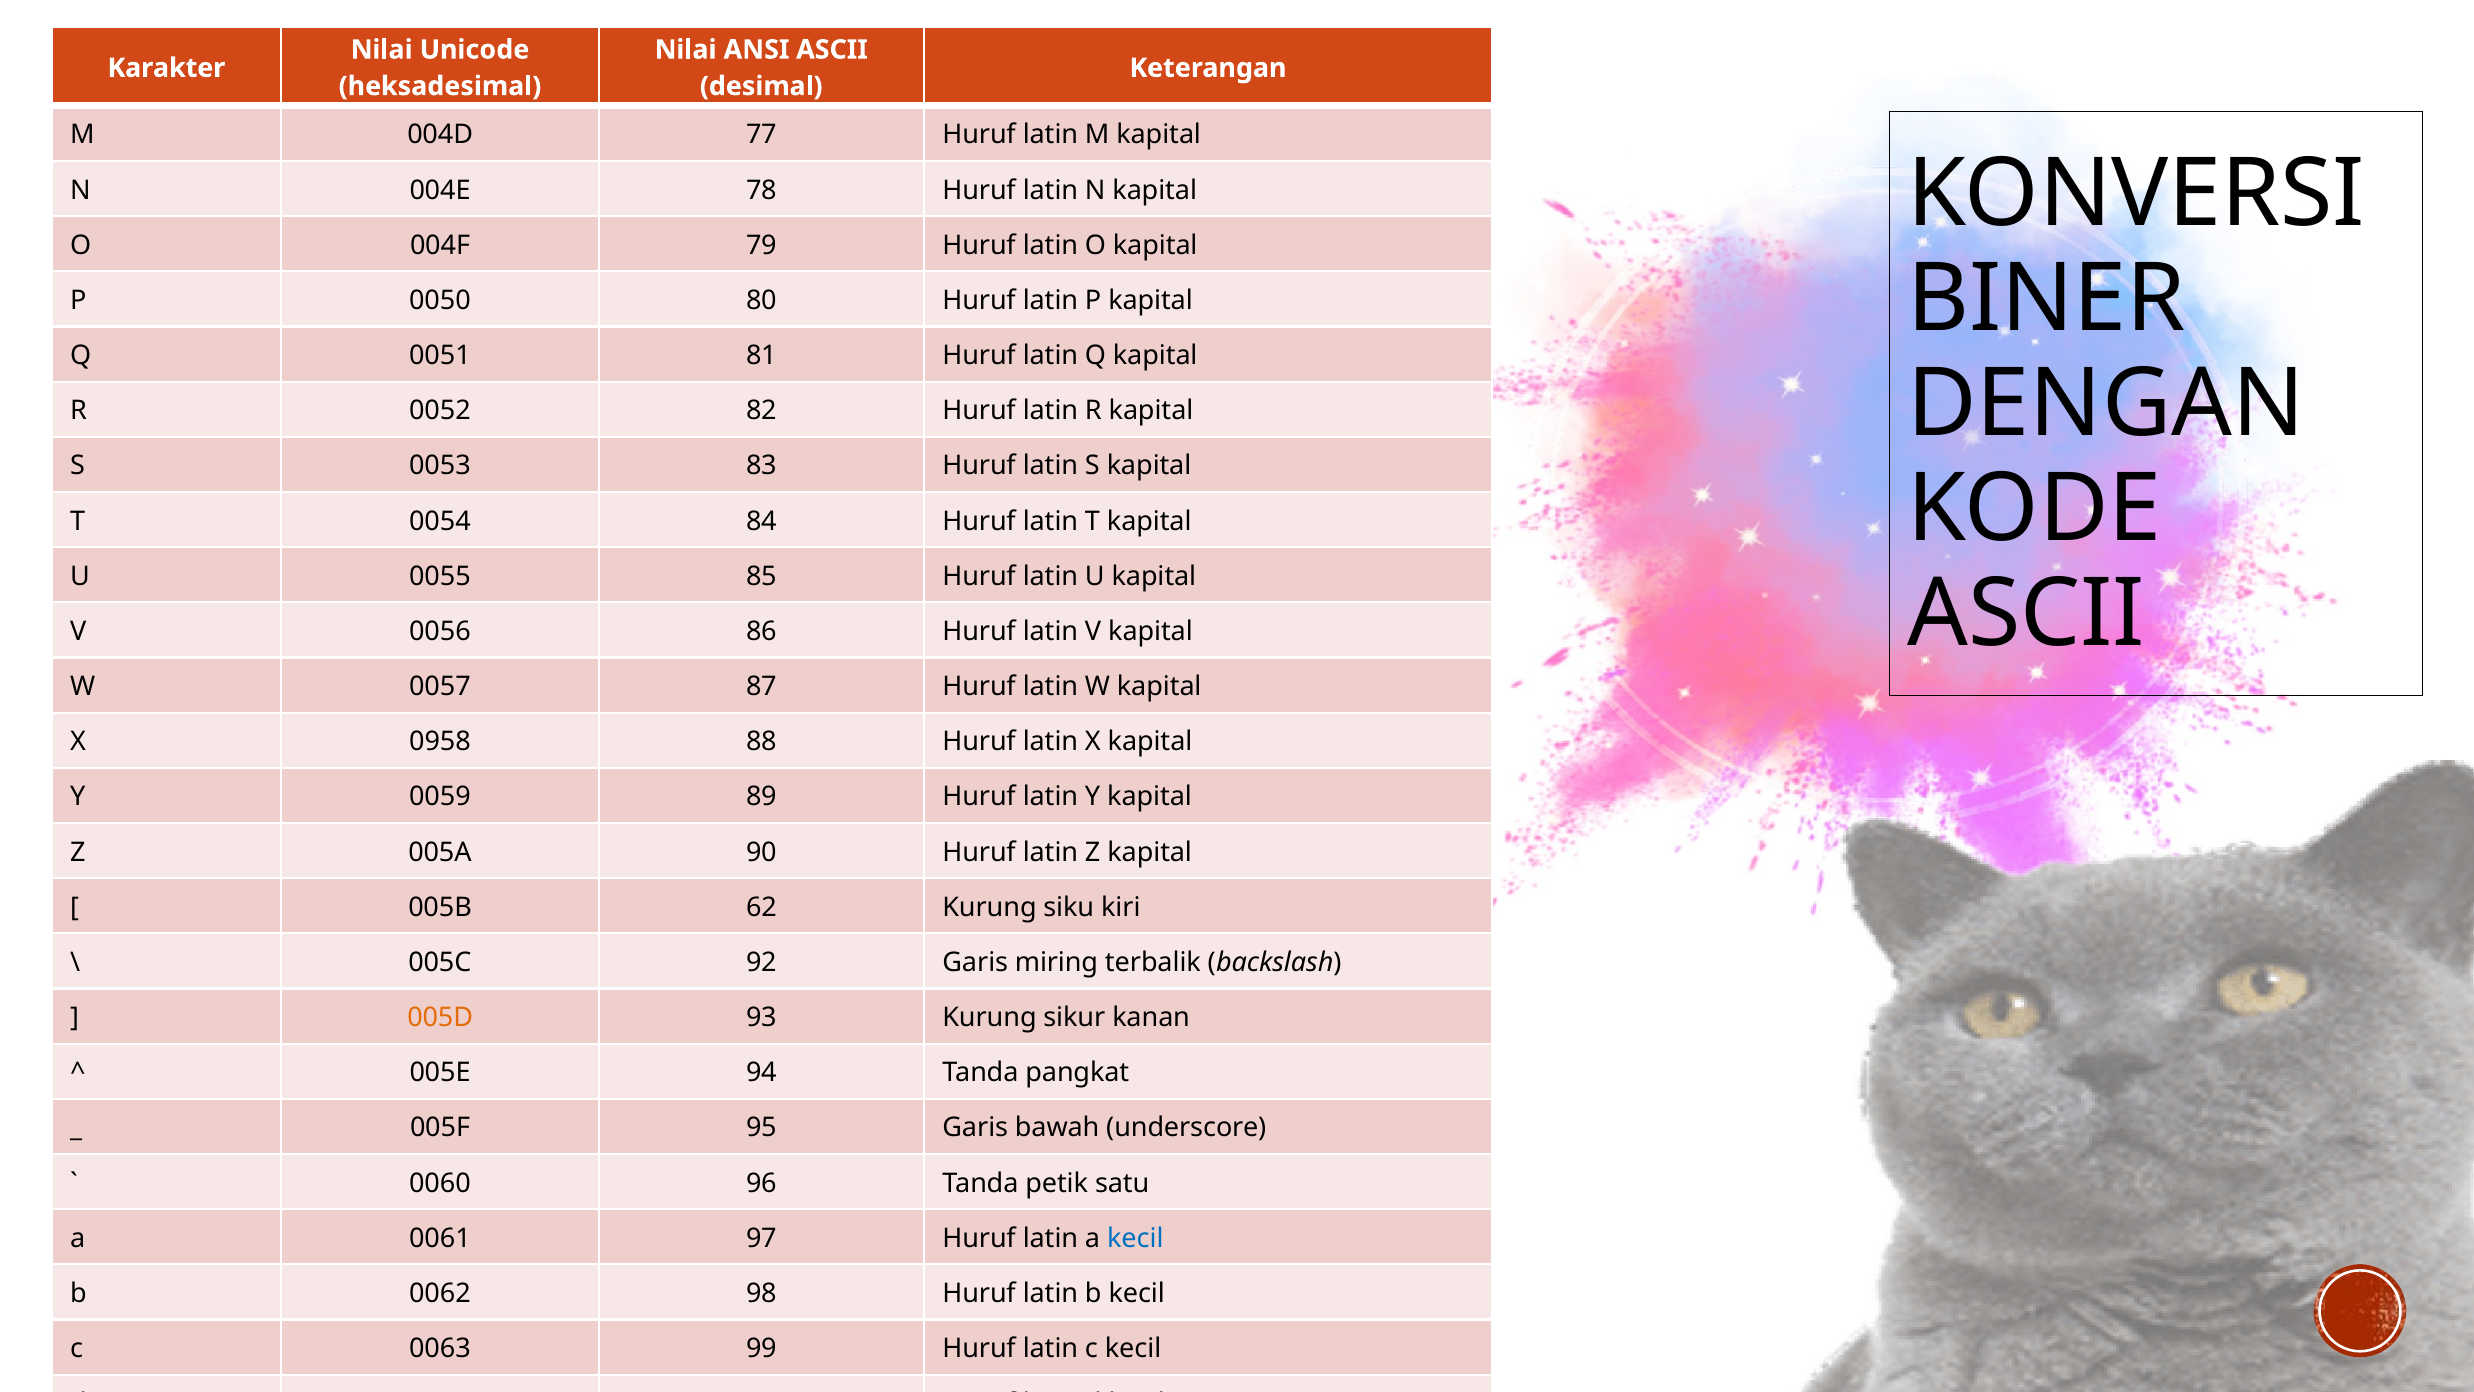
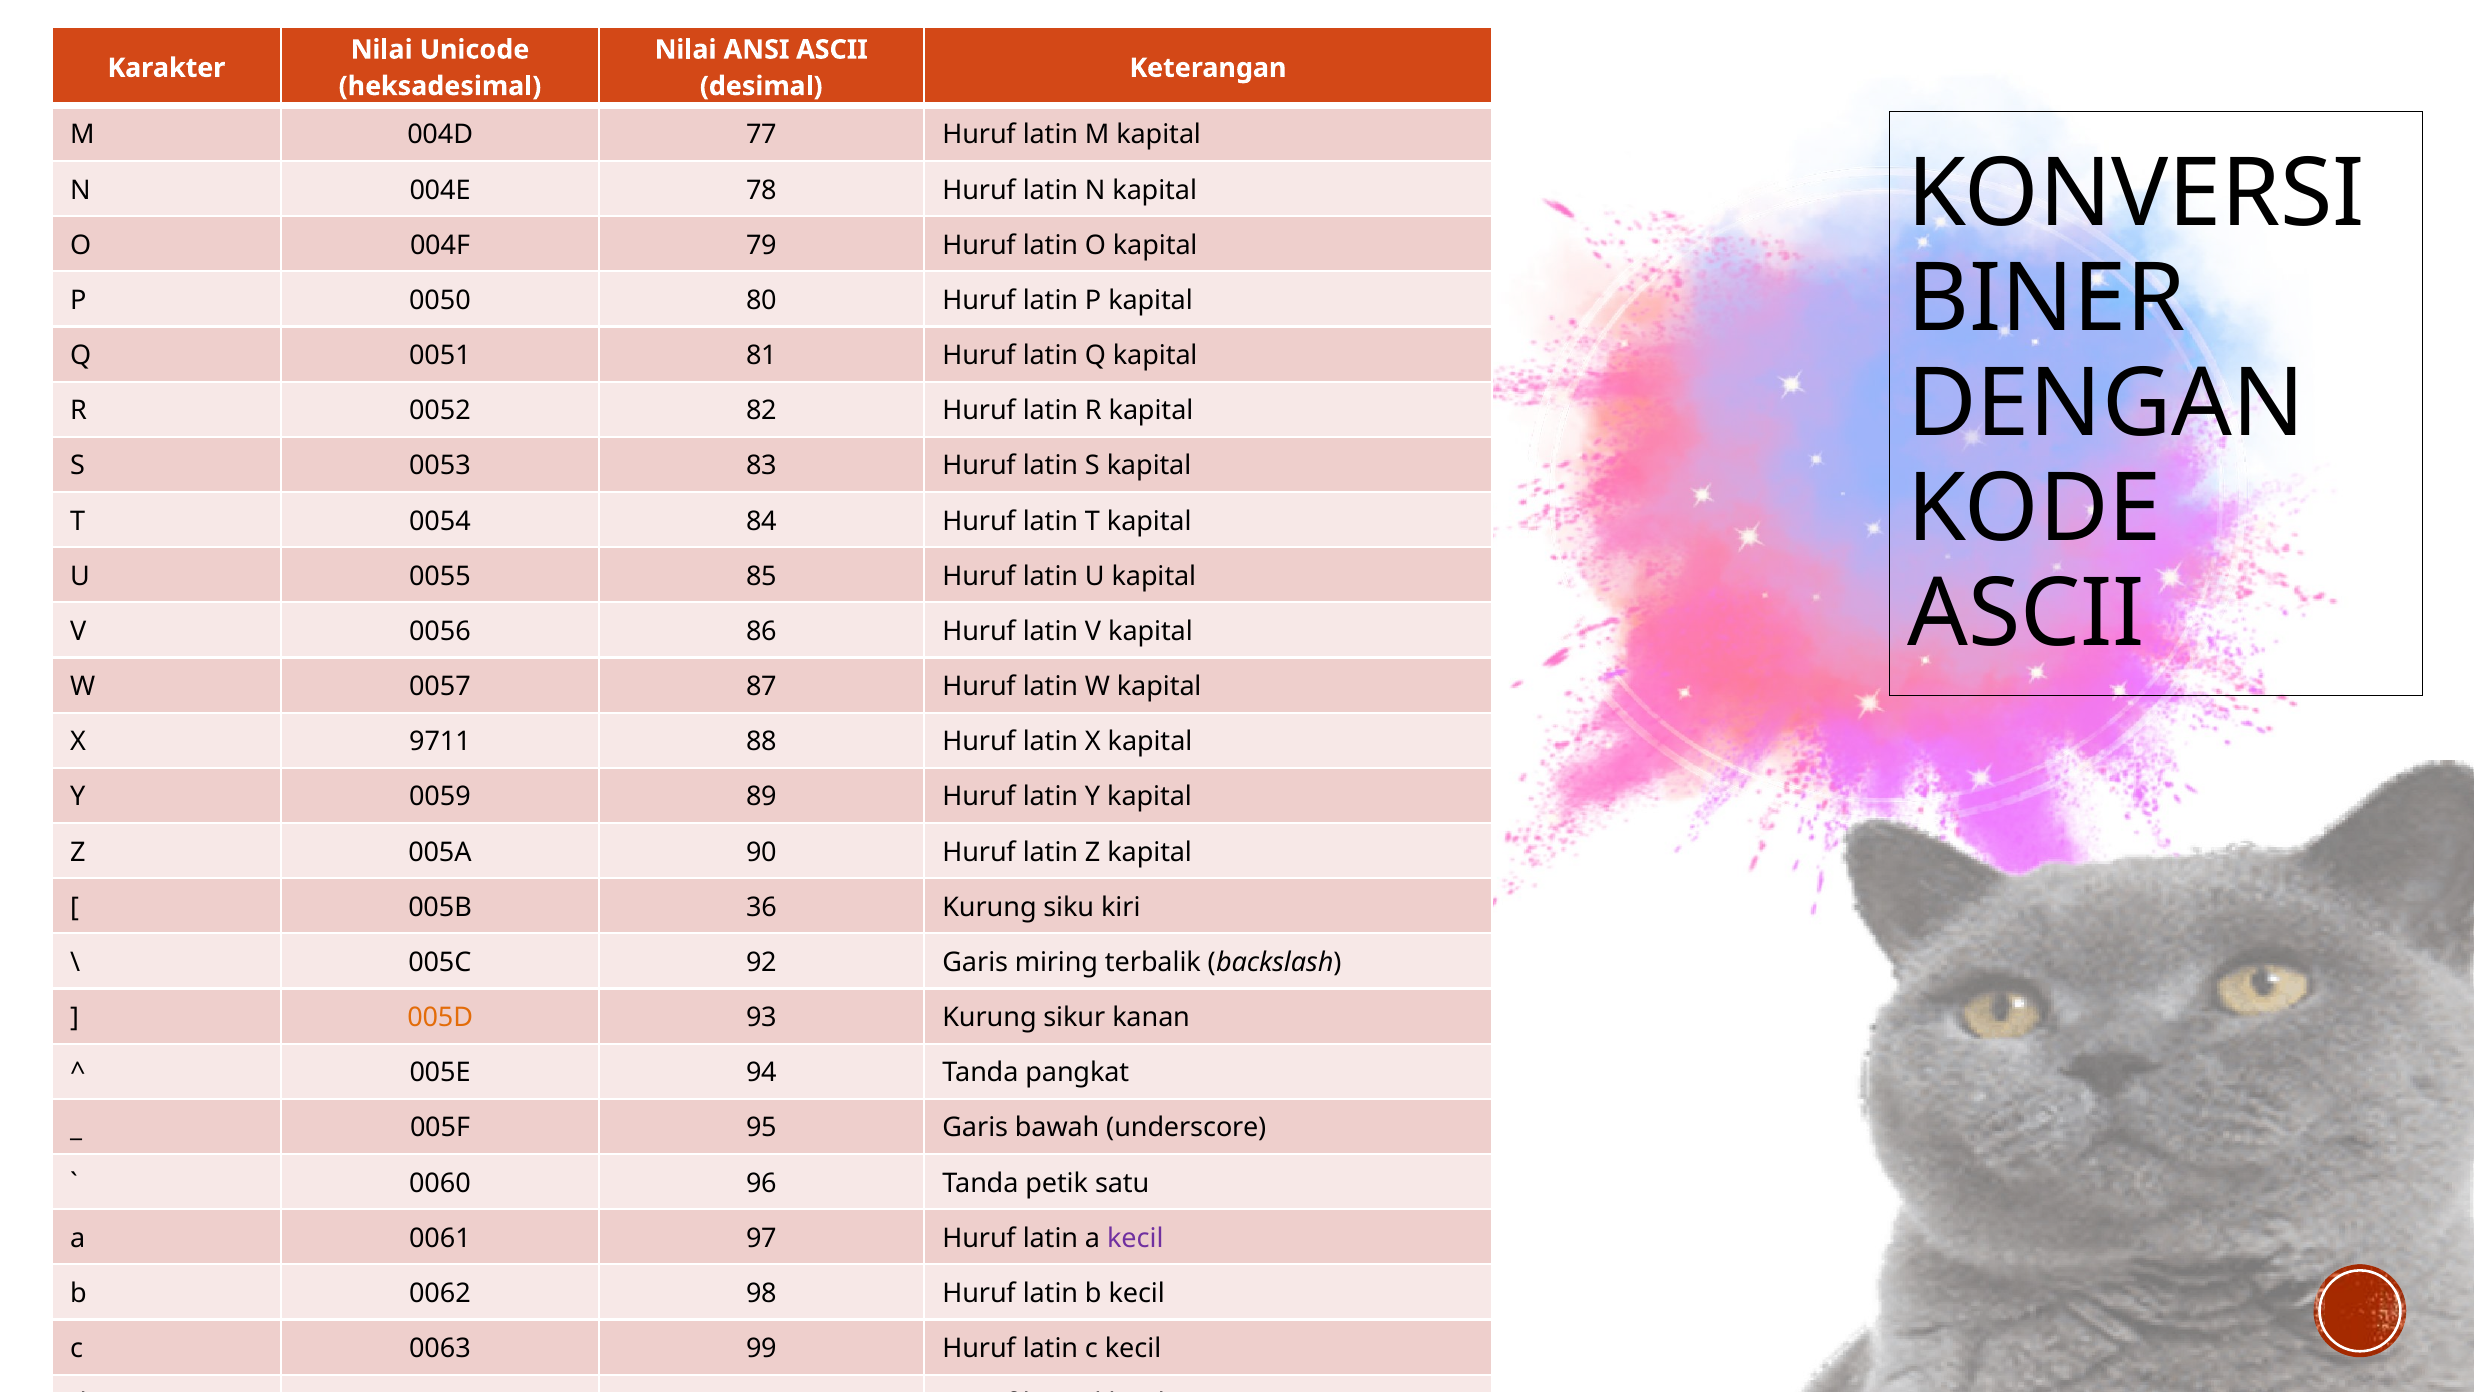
0958: 0958 -> 9711
62: 62 -> 36
kecil at (1135, 1238) colour: blue -> purple
